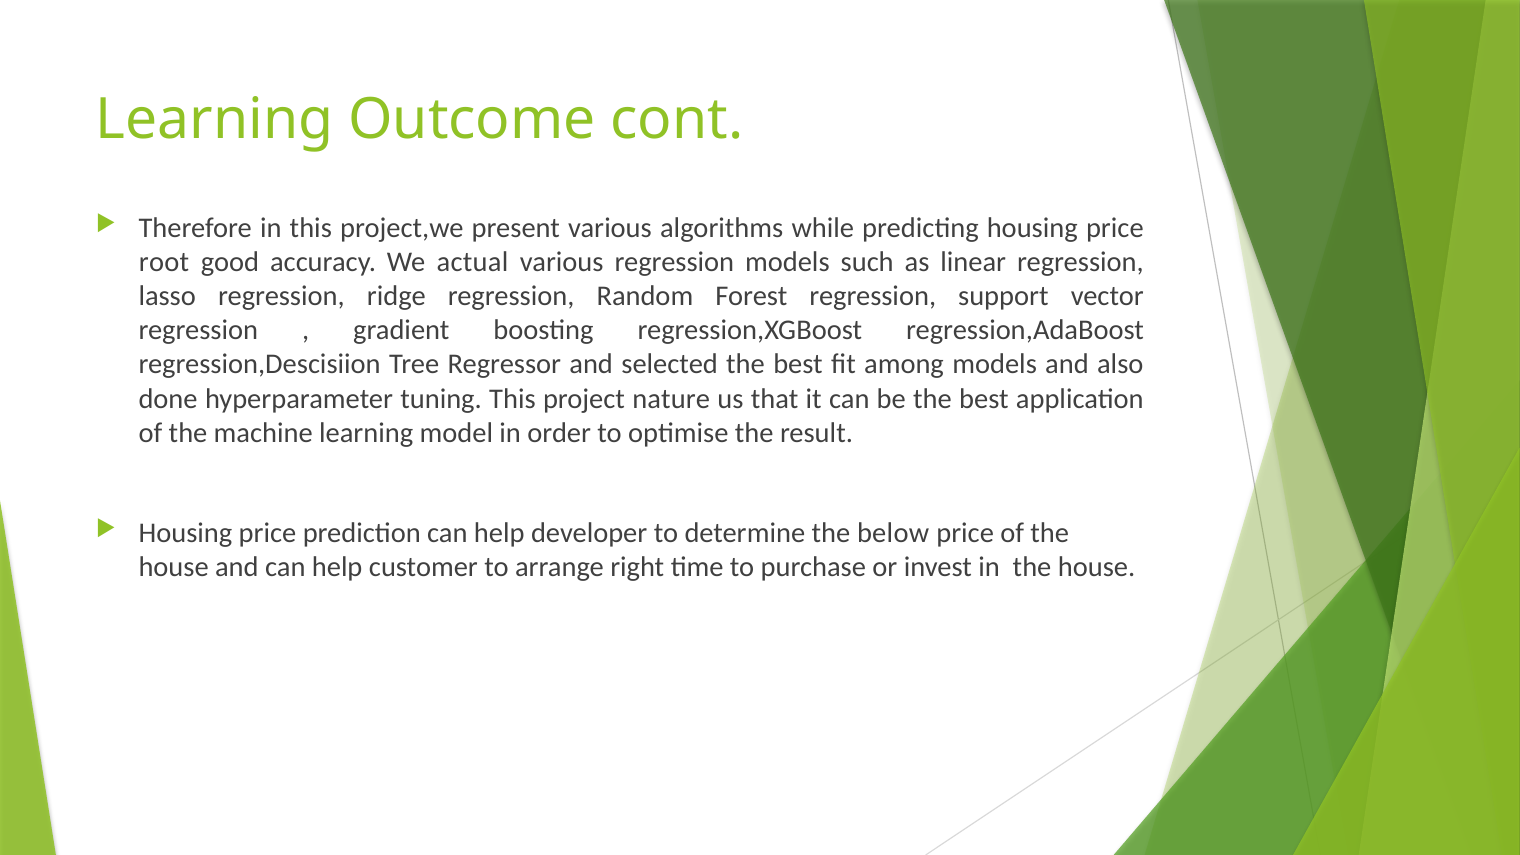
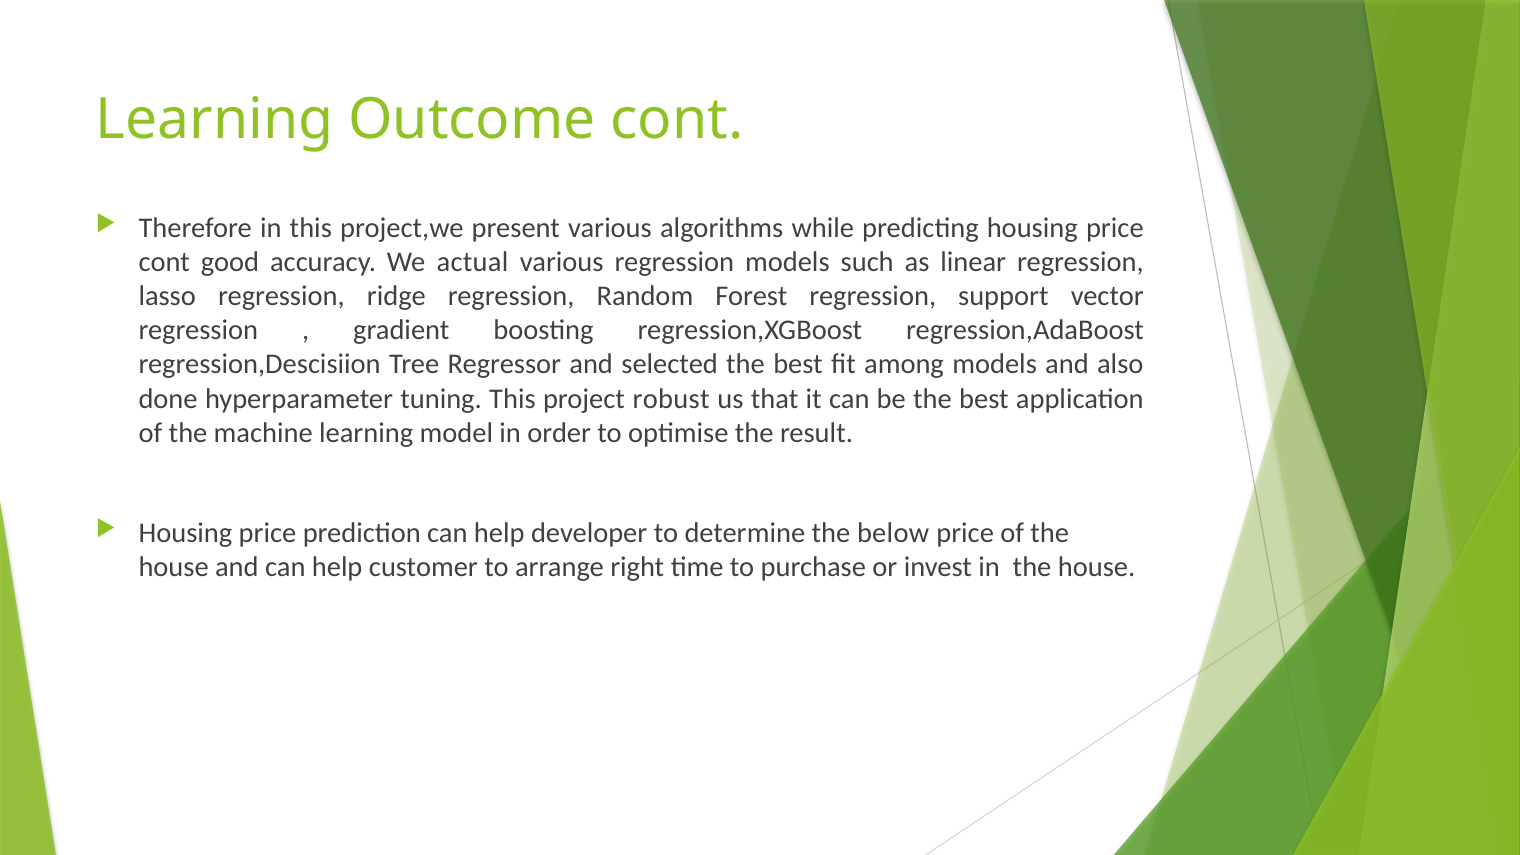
root at (164, 262): root -> cont
nature: nature -> robust
